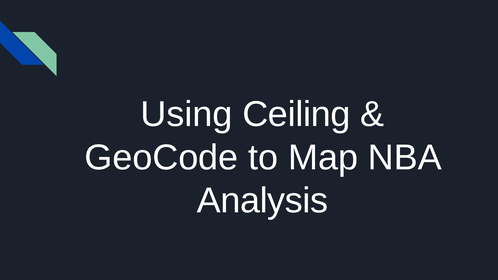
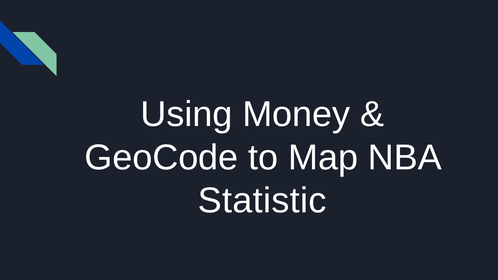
Ceiling: Ceiling -> Money
Analysis: Analysis -> Statistic
